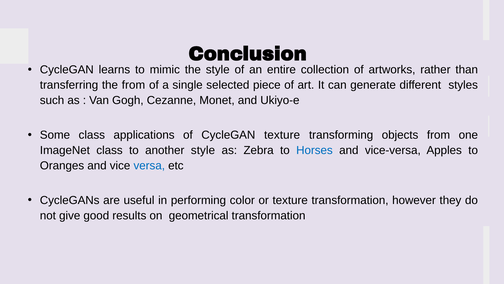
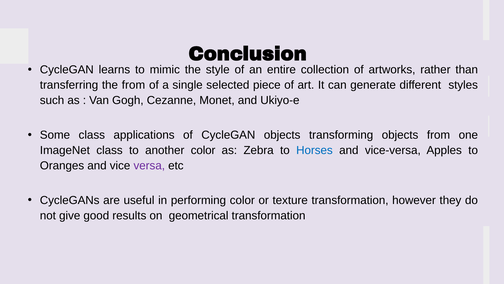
CycleGAN texture: texture -> objects
another style: style -> color
versa colour: blue -> purple
